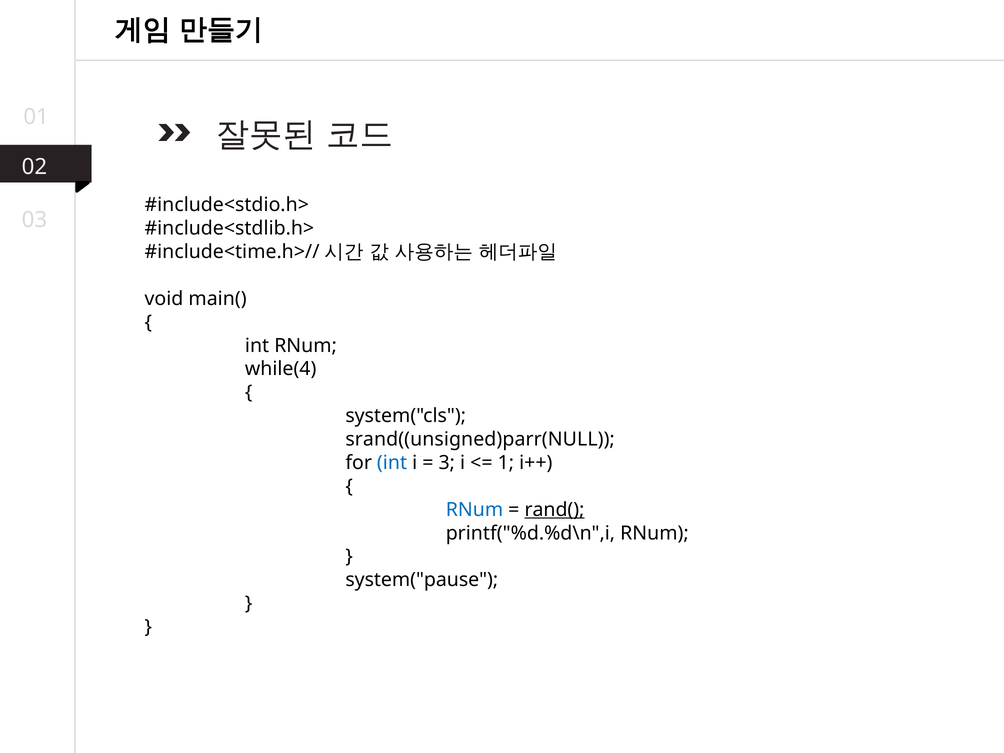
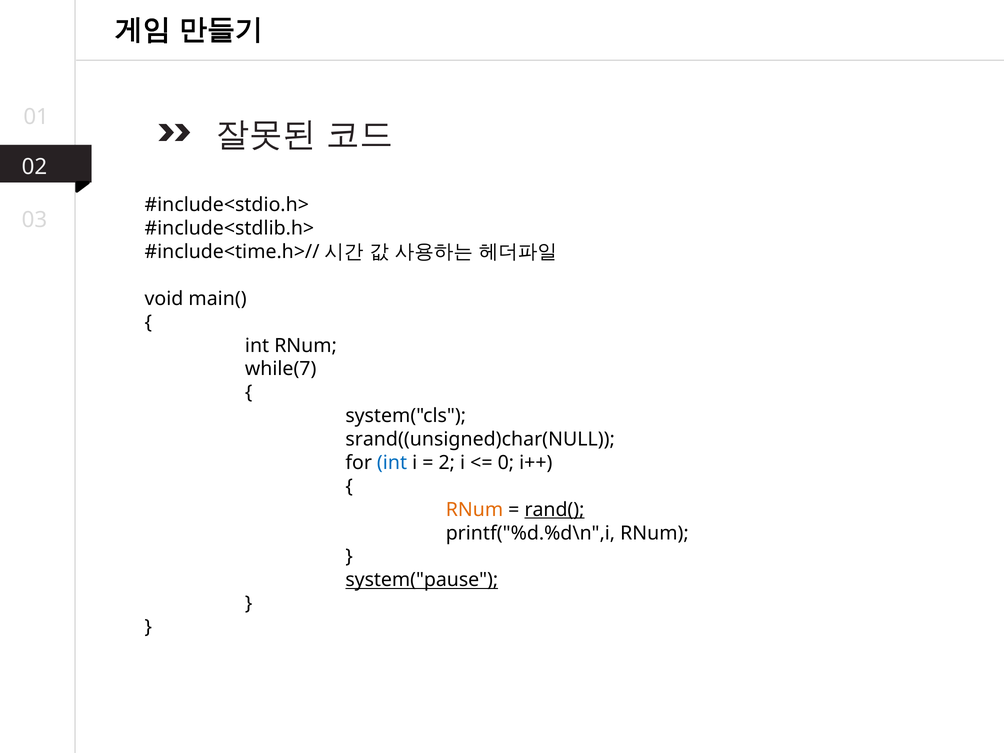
while(4: while(4 -> while(7
srand((unsigned)parr(NULL: srand((unsigned)parr(NULL -> srand((unsigned)char(NULL
3: 3 -> 2
1: 1 -> 0
RNum at (474, 510) colour: blue -> orange
system("pause underline: none -> present
